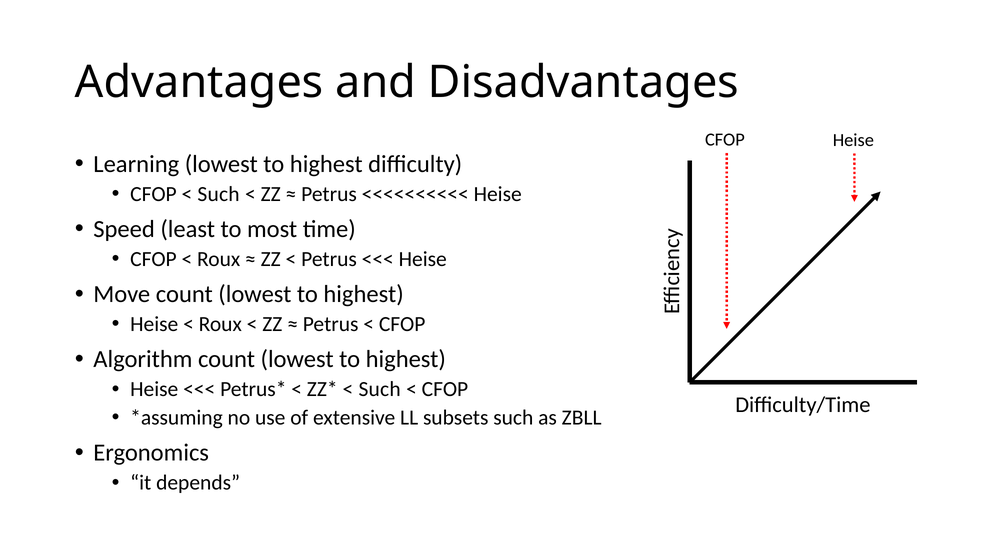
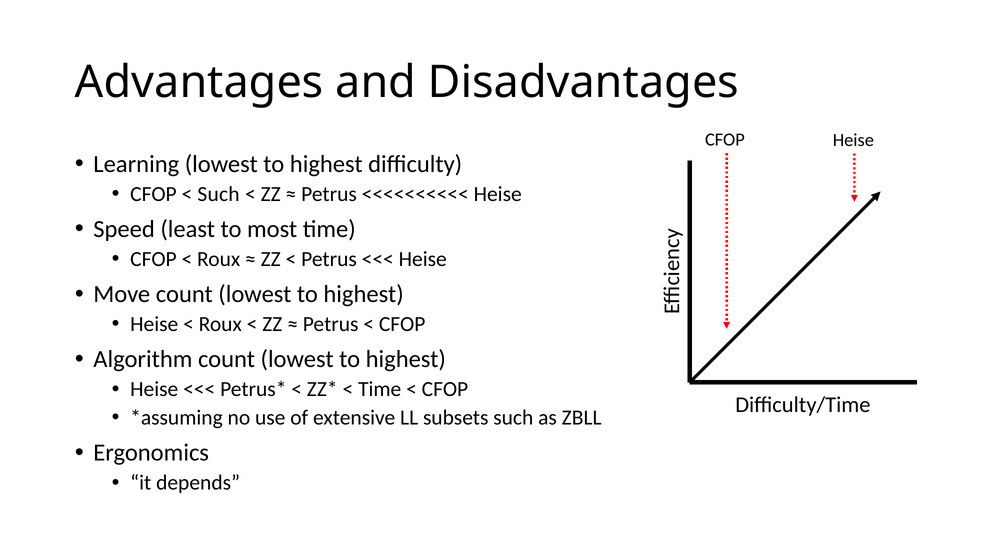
Such at (380, 389): Such -> Time
